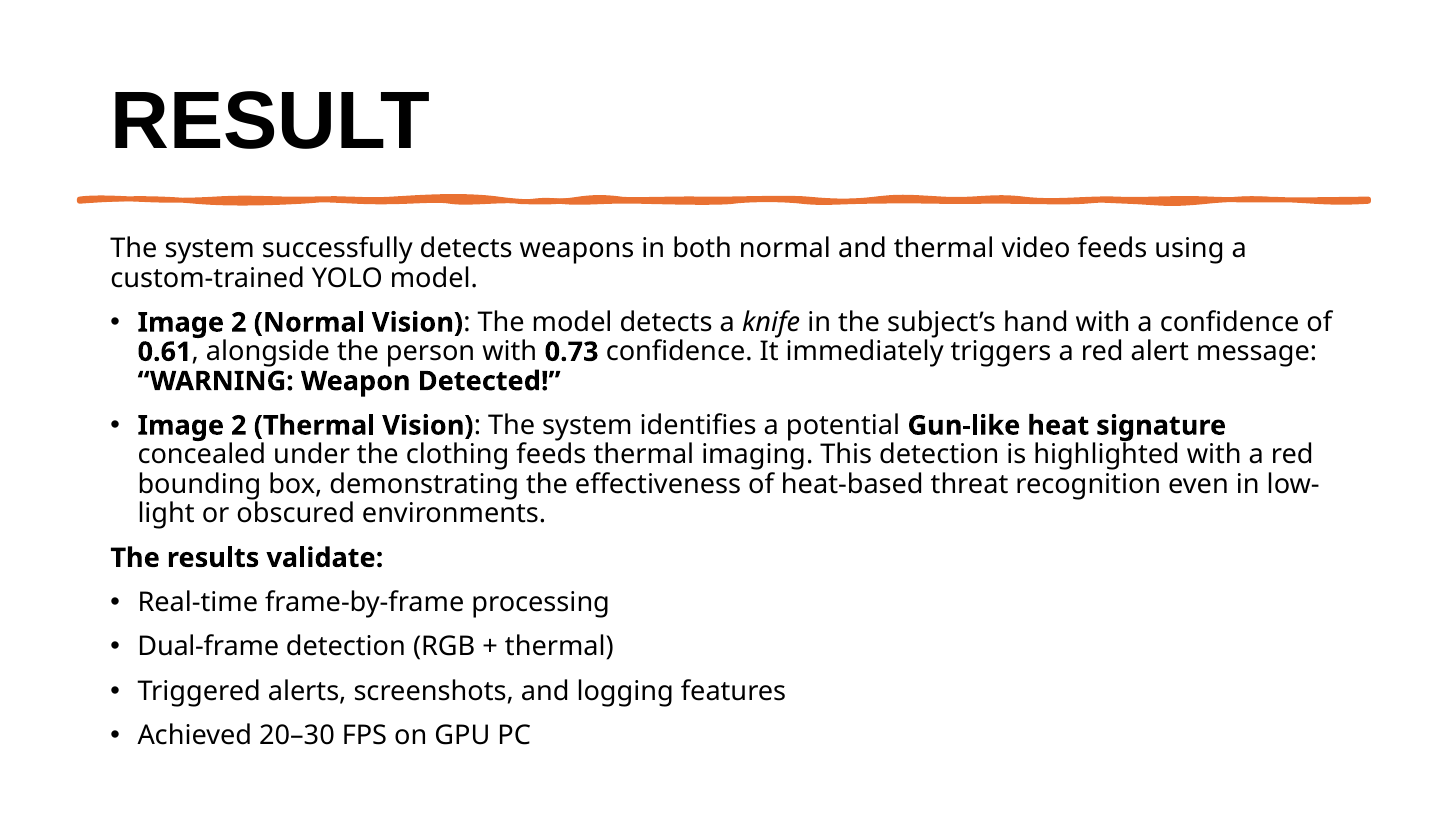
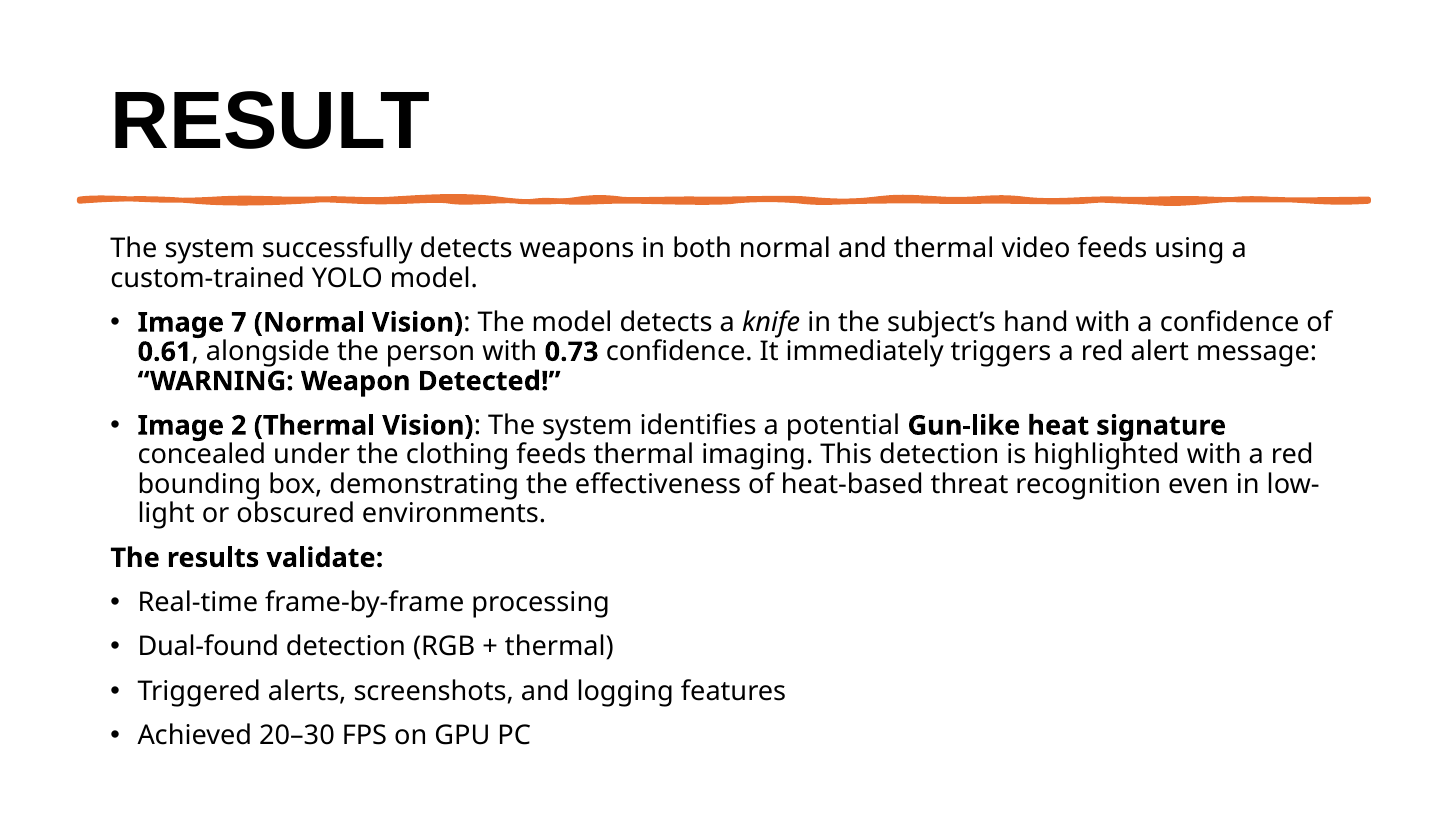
2 at (239, 323): 2 -> 7
Dual-frame: Dual-frame -> Dual-found
